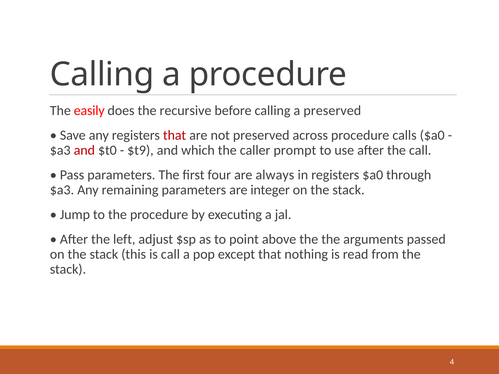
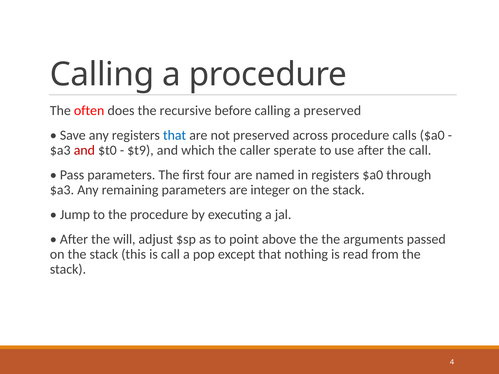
easily: easily -> often
that at (175, 135) colour: red -> blue
prompt: prompt -> sperate
always: always -> named
left: left -> will
